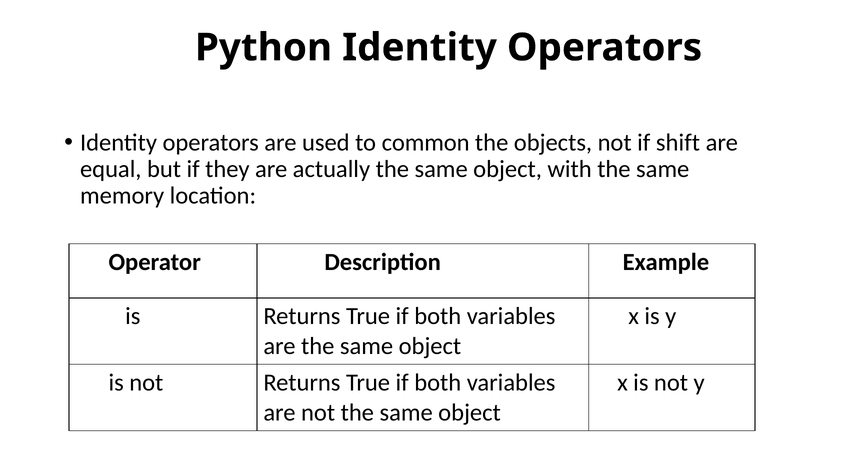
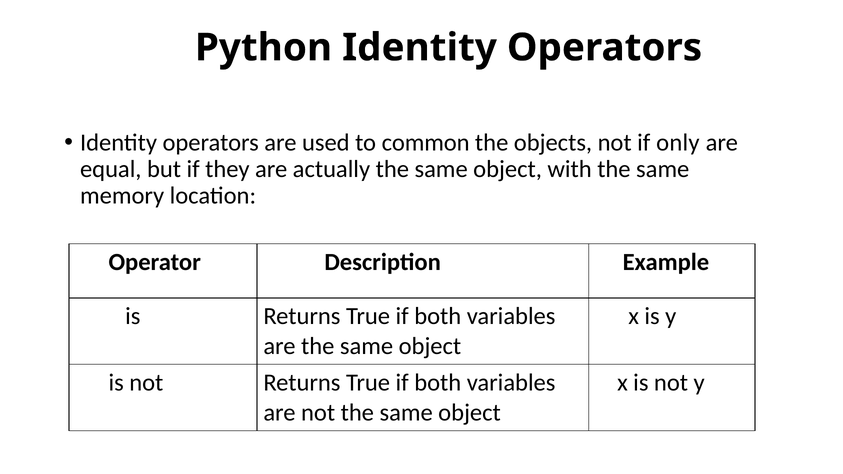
shift: shift -> only
